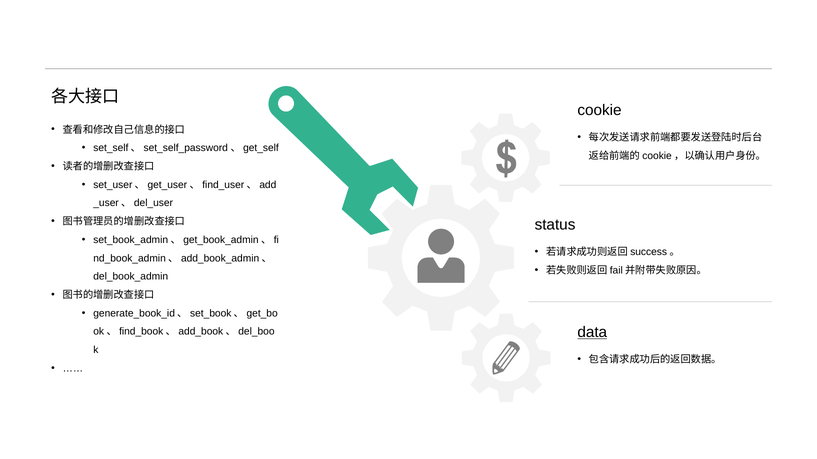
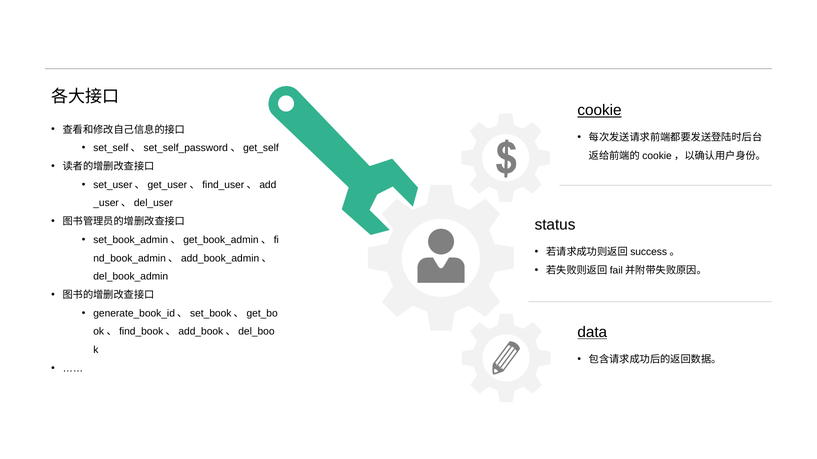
cookie underline: none -> present
